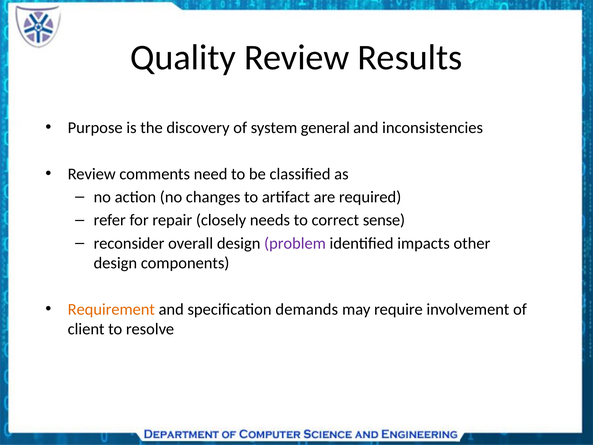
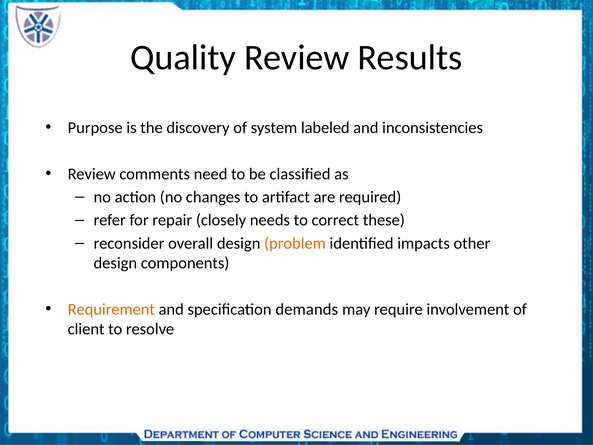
general: general -> labeled
sense: sense -> these
problem colour: purple -> orange
